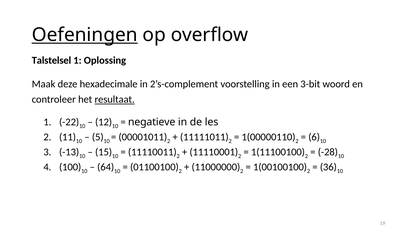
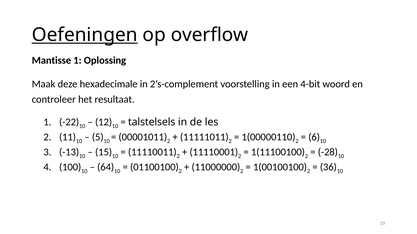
Talstelsel: Talstelsel -> Mantisse
3-bit: 3-bit -> 4-bit
resultaat underline: present -> none
negatieve: negatieve -> talstelsels
